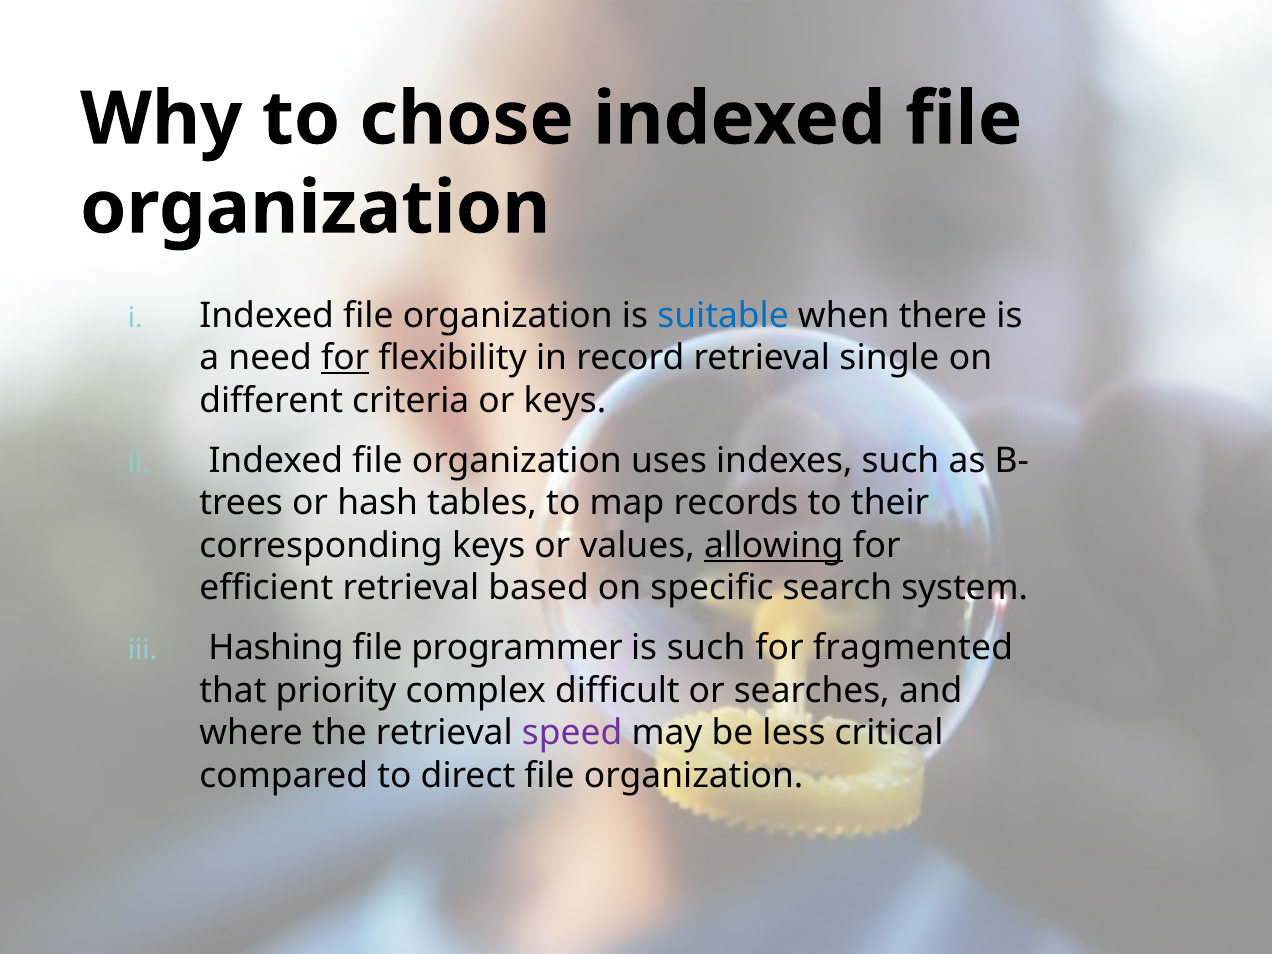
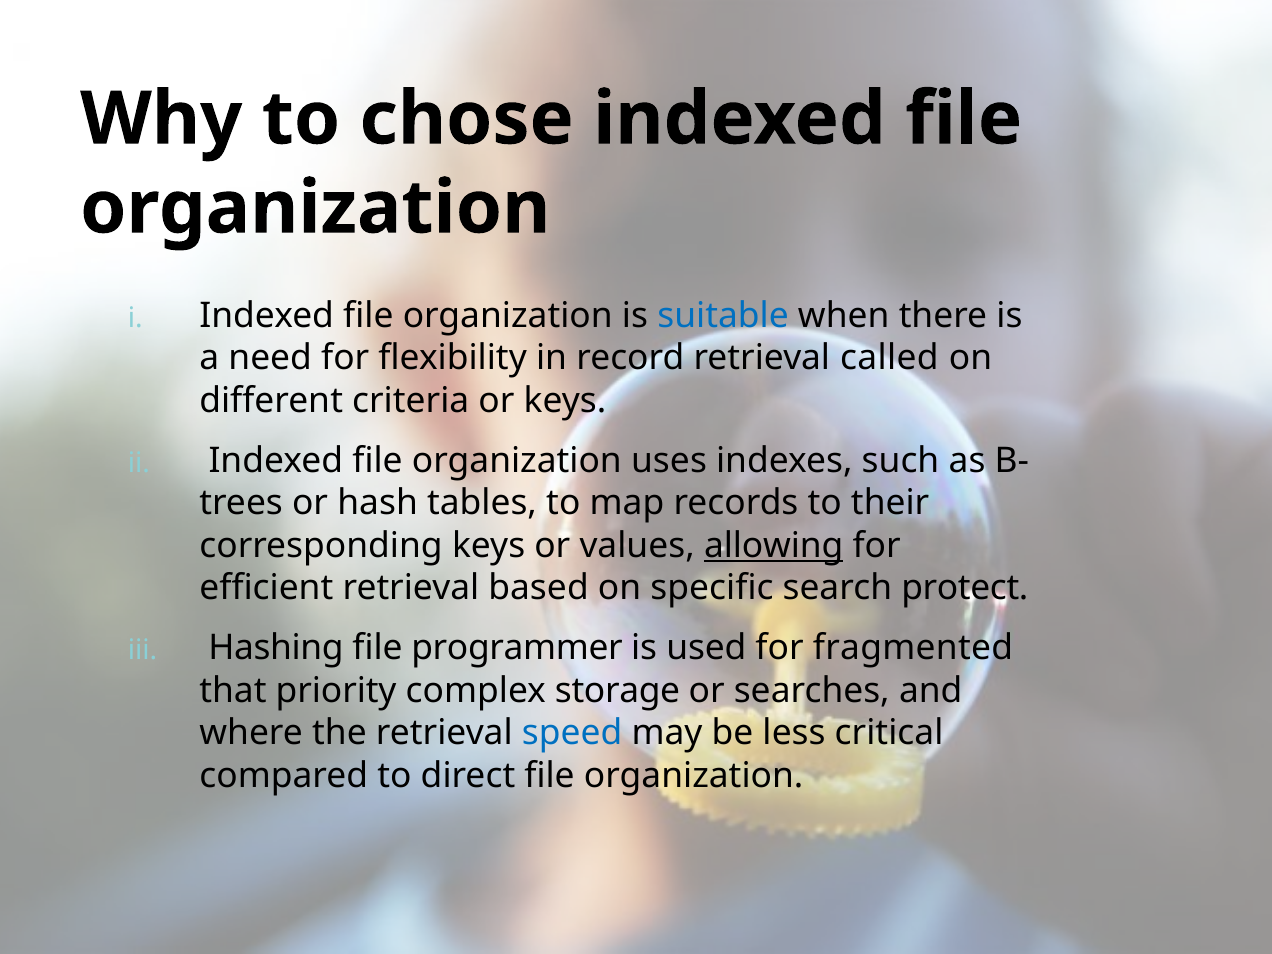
for at (345, 358) underline: present -> none
single: single -> called
system: system -> protect
is such: such -> used
difficult: difficult -> storage
speed colour: purple -> blue
